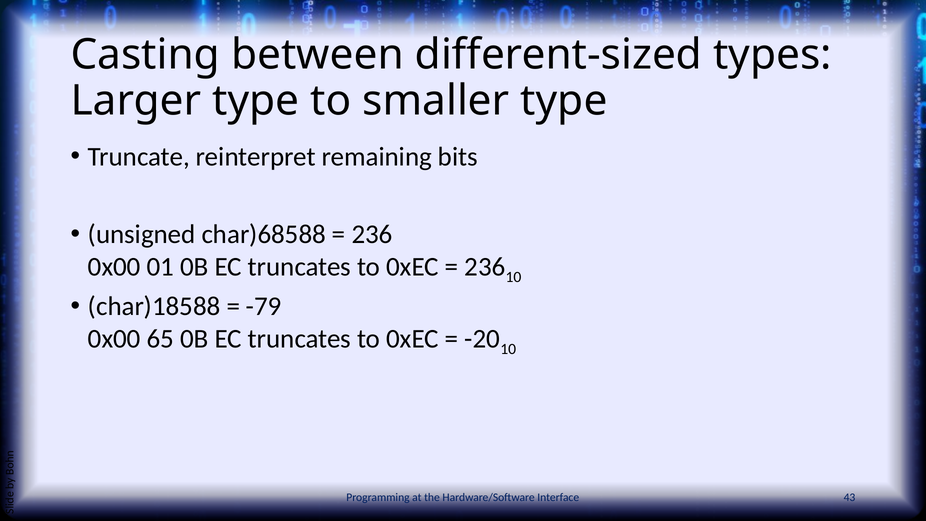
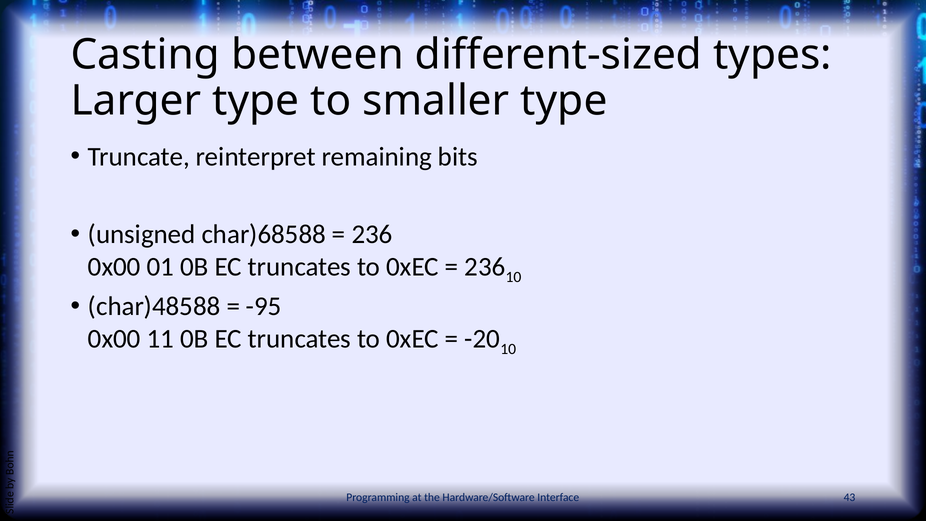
char)18588: char)18588 -> char)48588
-79: -79 -> -95
65: 65 -> 11
